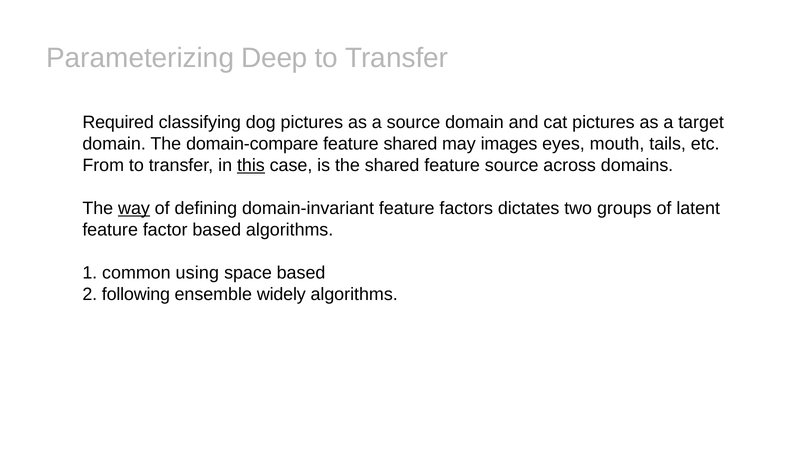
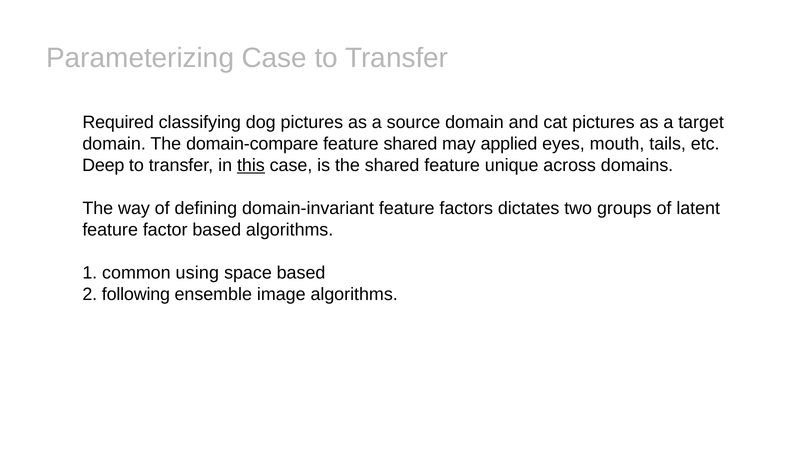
Parameterizing Deep: Deep -> Case
images: images -> applied
From: From -> Deep
feature source: source -> unique
way underline: present -> none
widely: widely -> image
